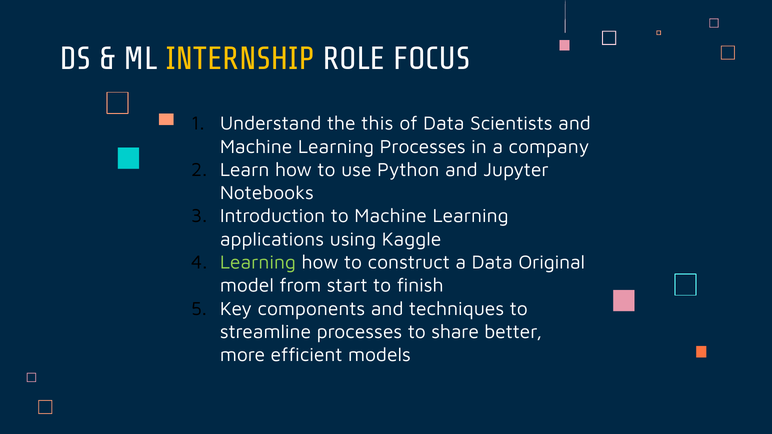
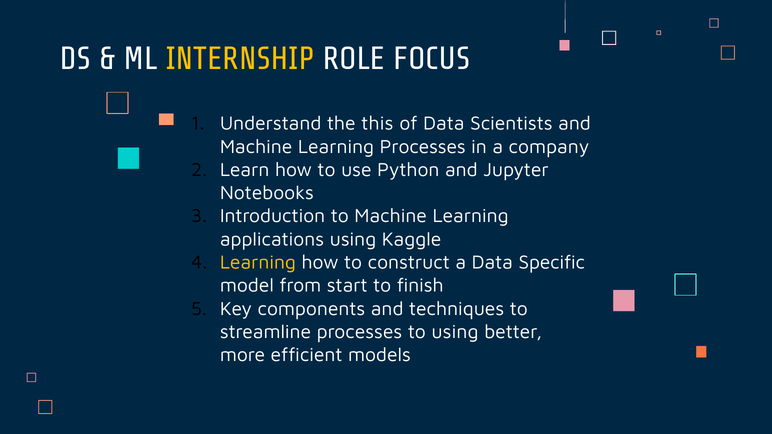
Learning at (258, 263) colour: light green -> yellow
Original: Original -> Specific
to share: share -> using
